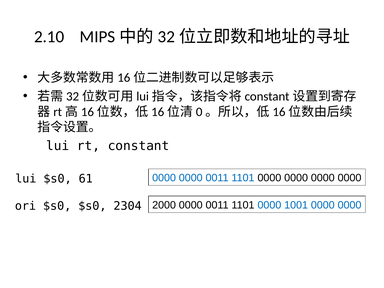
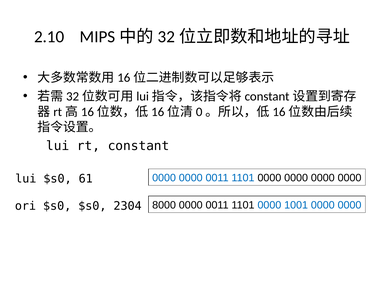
2000: 2000 -> 8000
